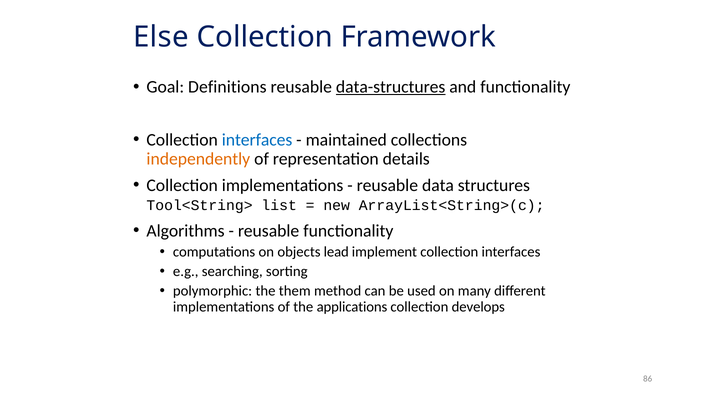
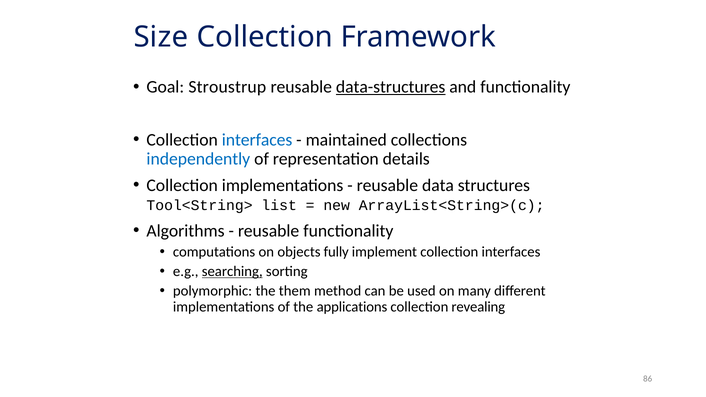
Else: Else -> Size
Definitions: Definitions -> Stroustrup
independently colour: orange -> blue
lead: lead -> fully
searching underline: none -> present
develops: develops -> revealing
